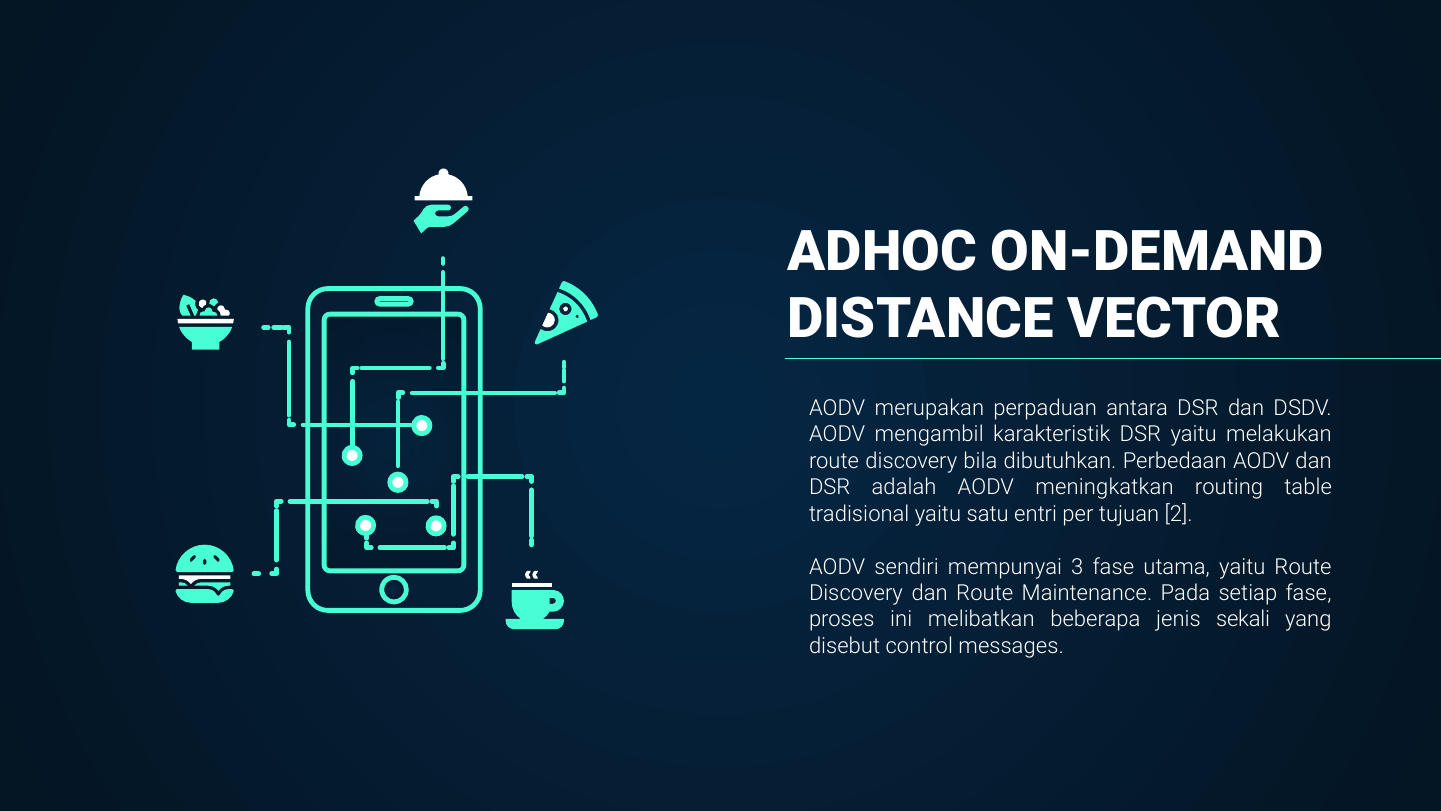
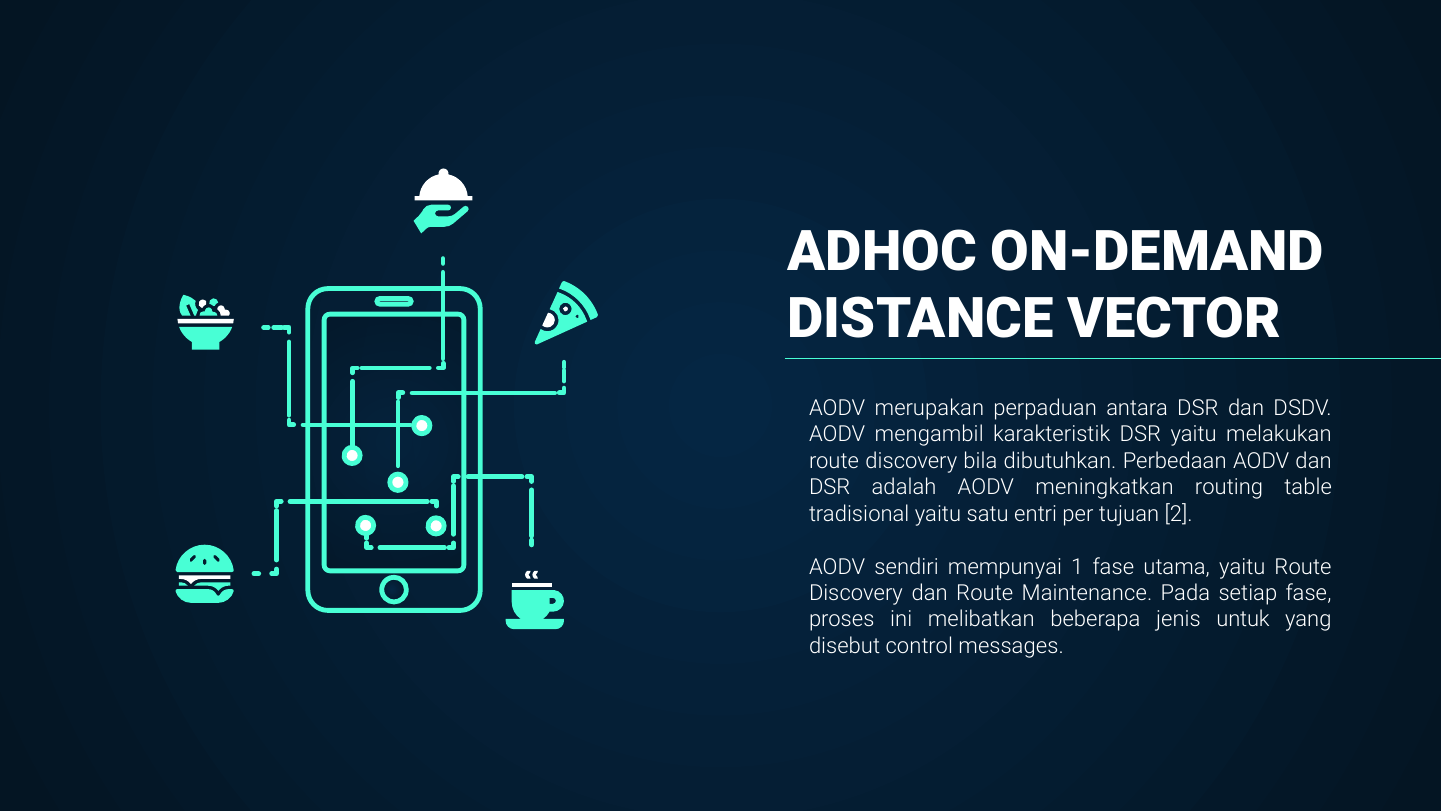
3: 3 -> 1
sekali: sekali -> untuk
